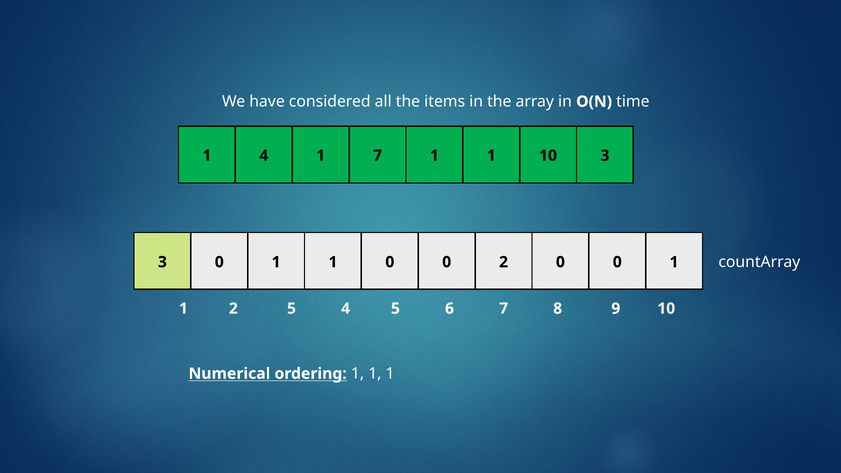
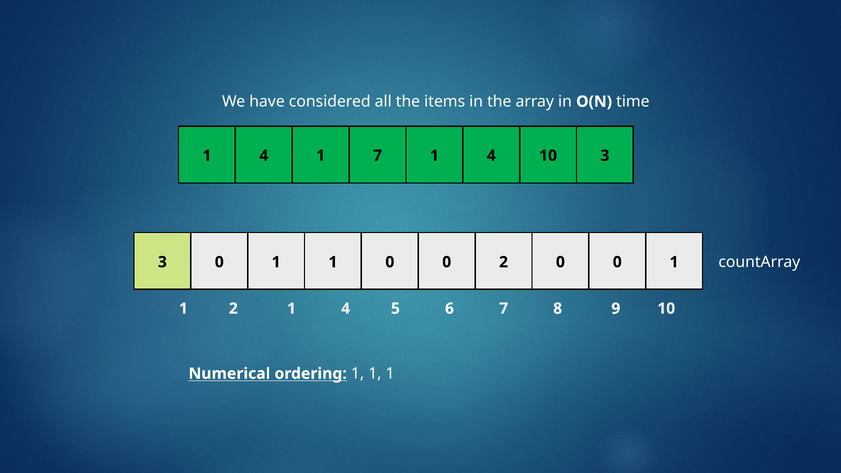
7 1 1: 1 -> 4
2 5: 5 -> 1
